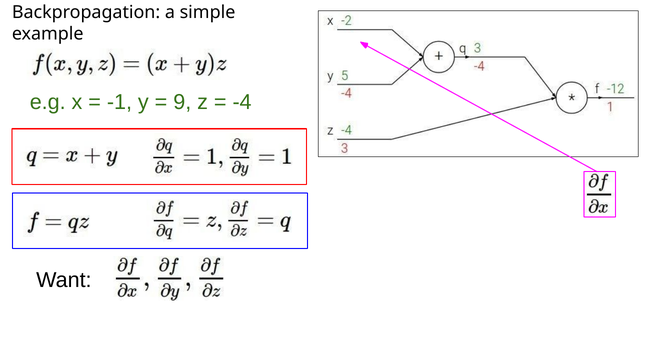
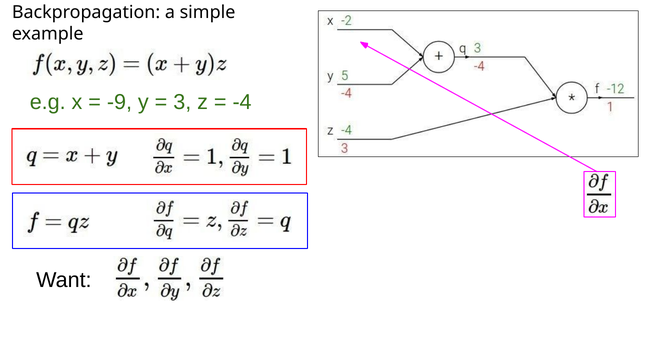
-1: -1 -> -9
9: 9 -> 3
